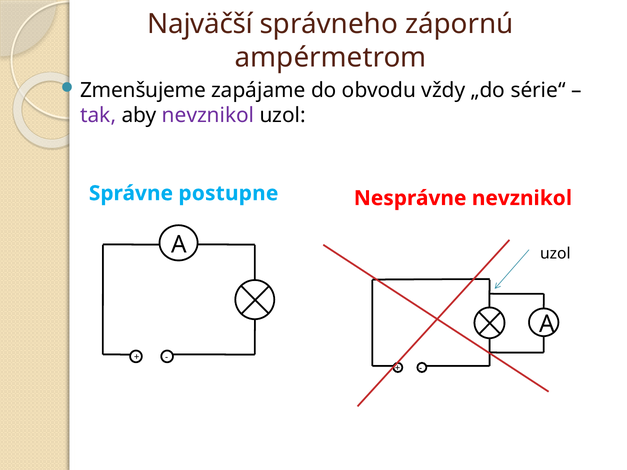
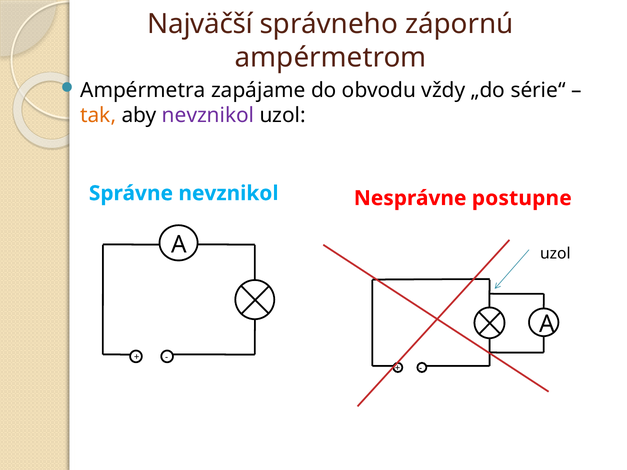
Zmenšujeme: Zmenšujeme -> Ampérmetra
tak colour: purple -> orange
Správne postupne: postupne -> nevznikol
Nesprávne nevznikol: nevznikol -> postupne
